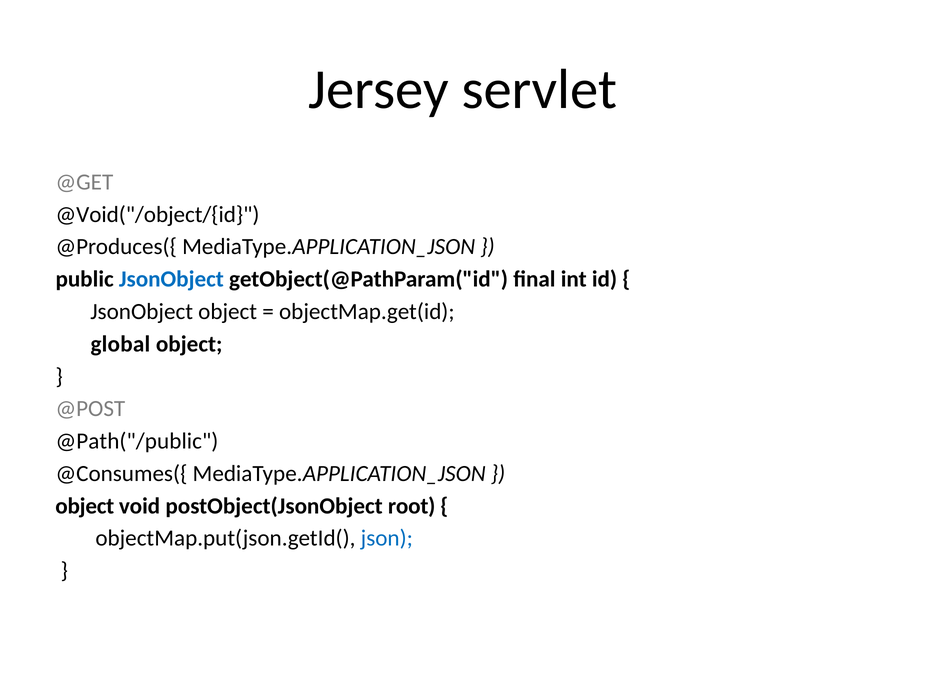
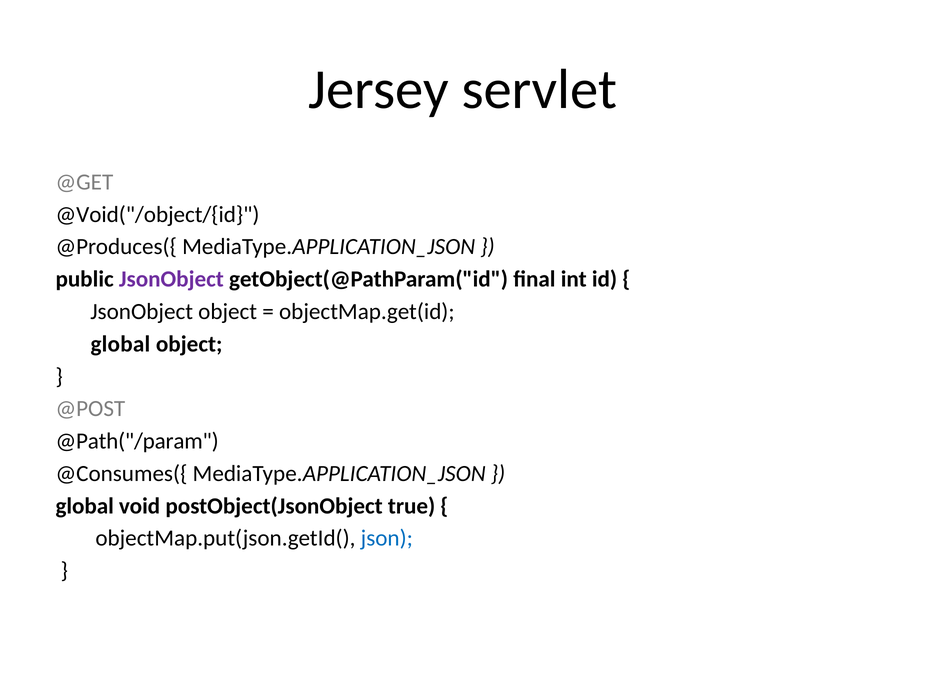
JsonObject at (171, 279) colour: blue -> purple
@Path("/public: @Path("/public -> @Path("/param
object at (85, 506): object -> global
root: root -> true
